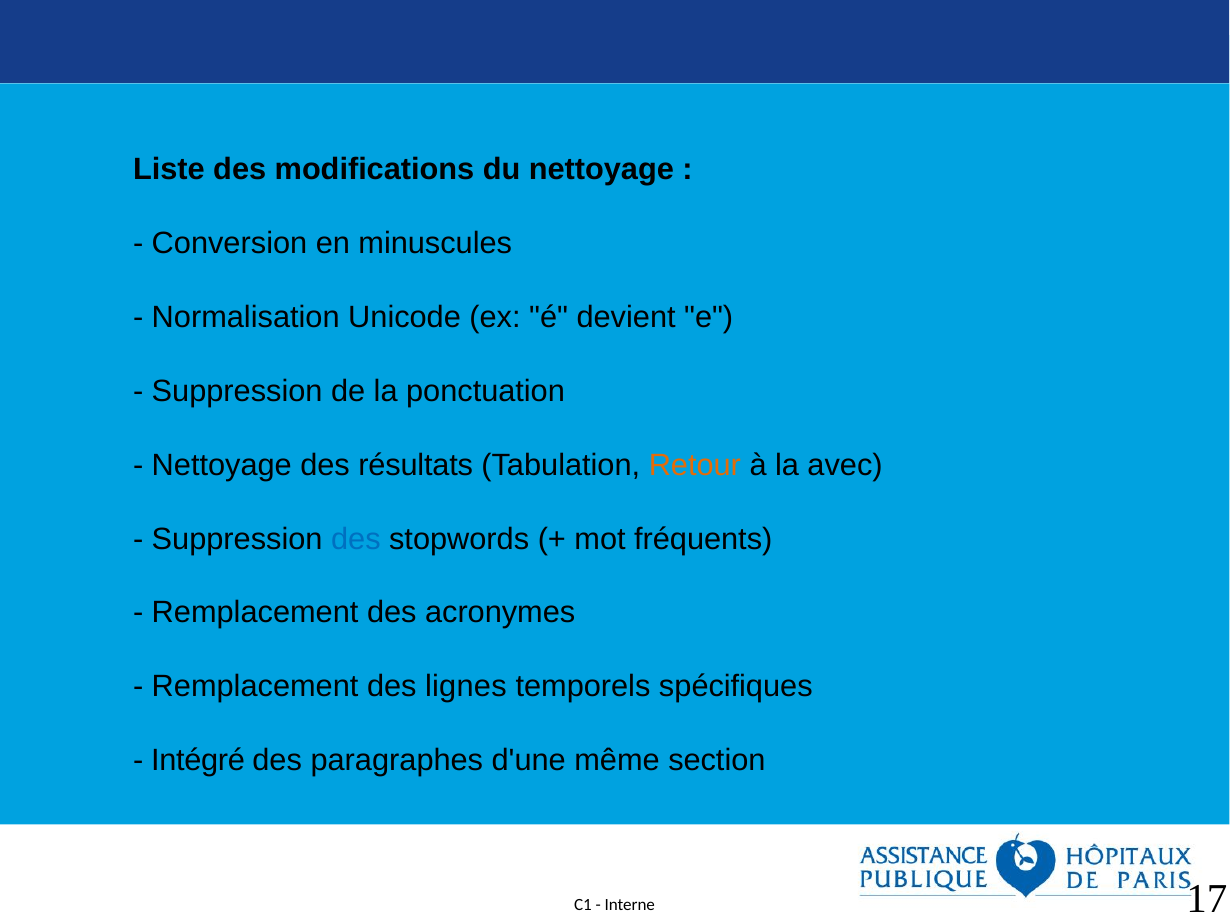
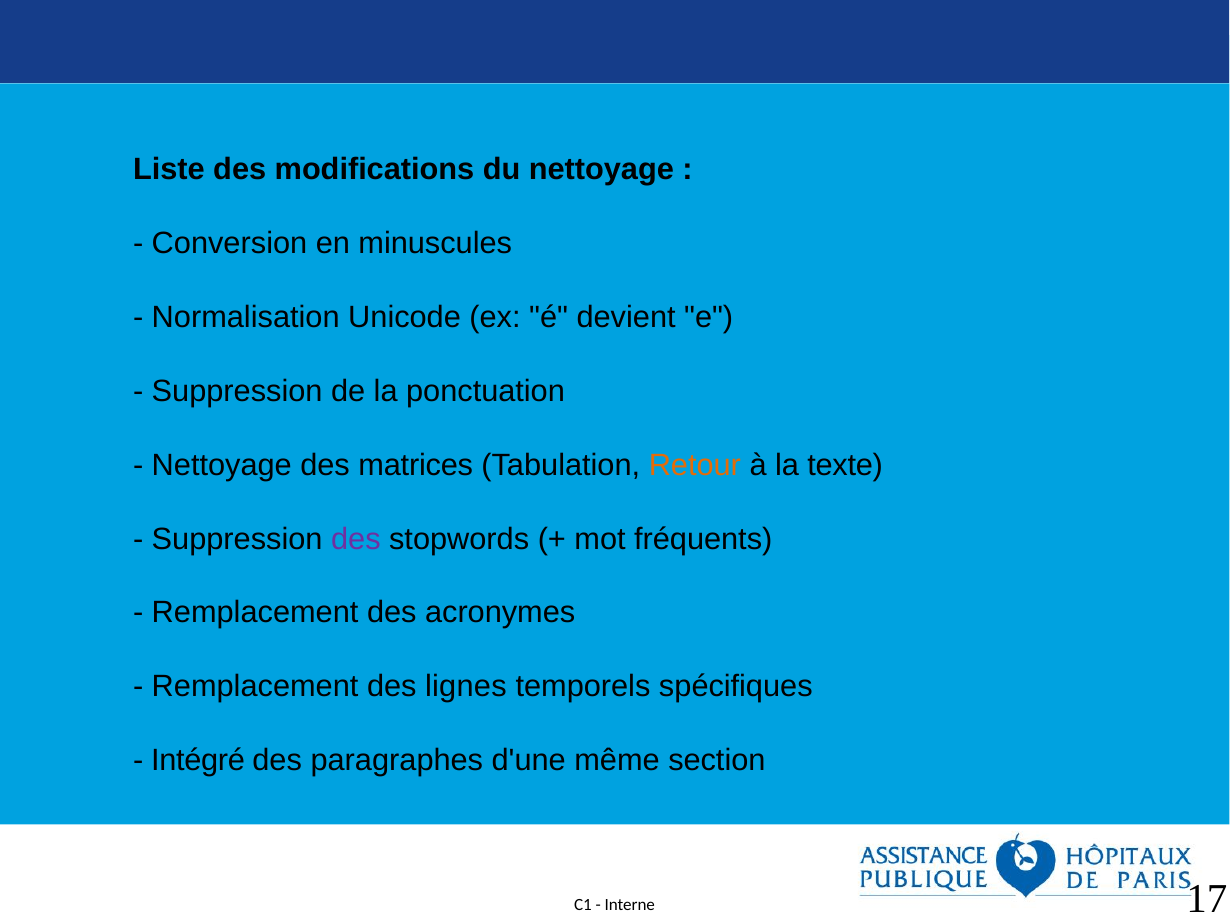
résultats: résultats -> matrices
avec: avec -> texte
des at (356, 539) colour: blue -> purple
